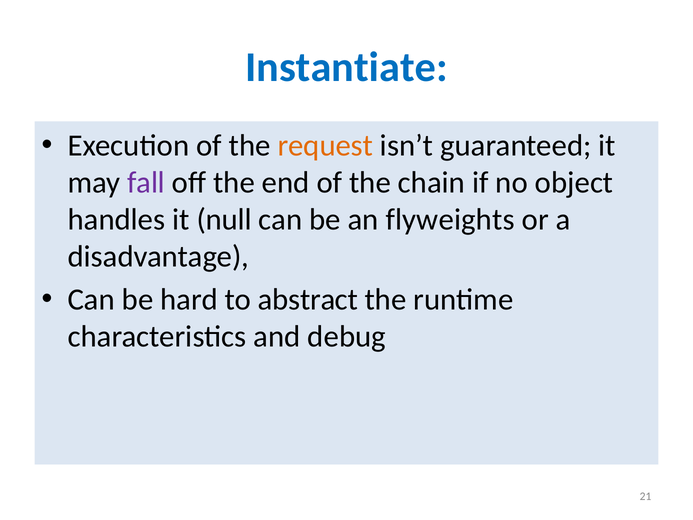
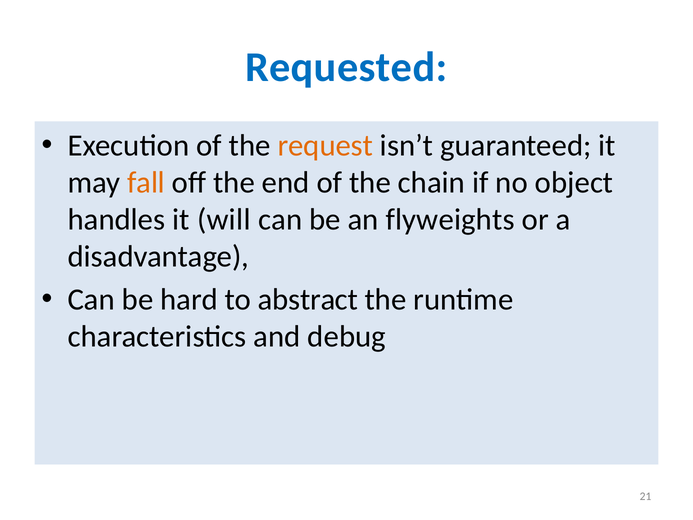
Instantiate: Instantiate -> Requested
fall colour: purple -> orange
null: null -> will
